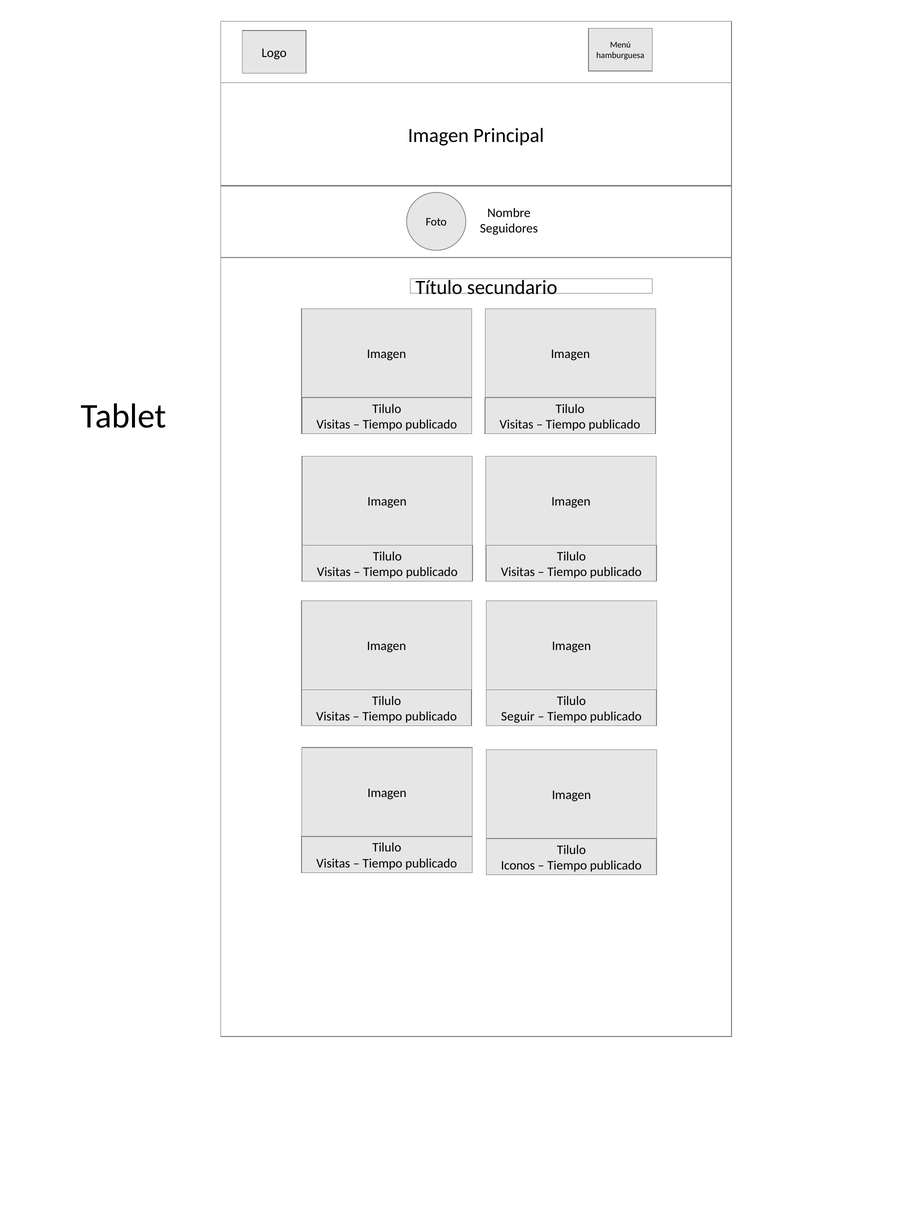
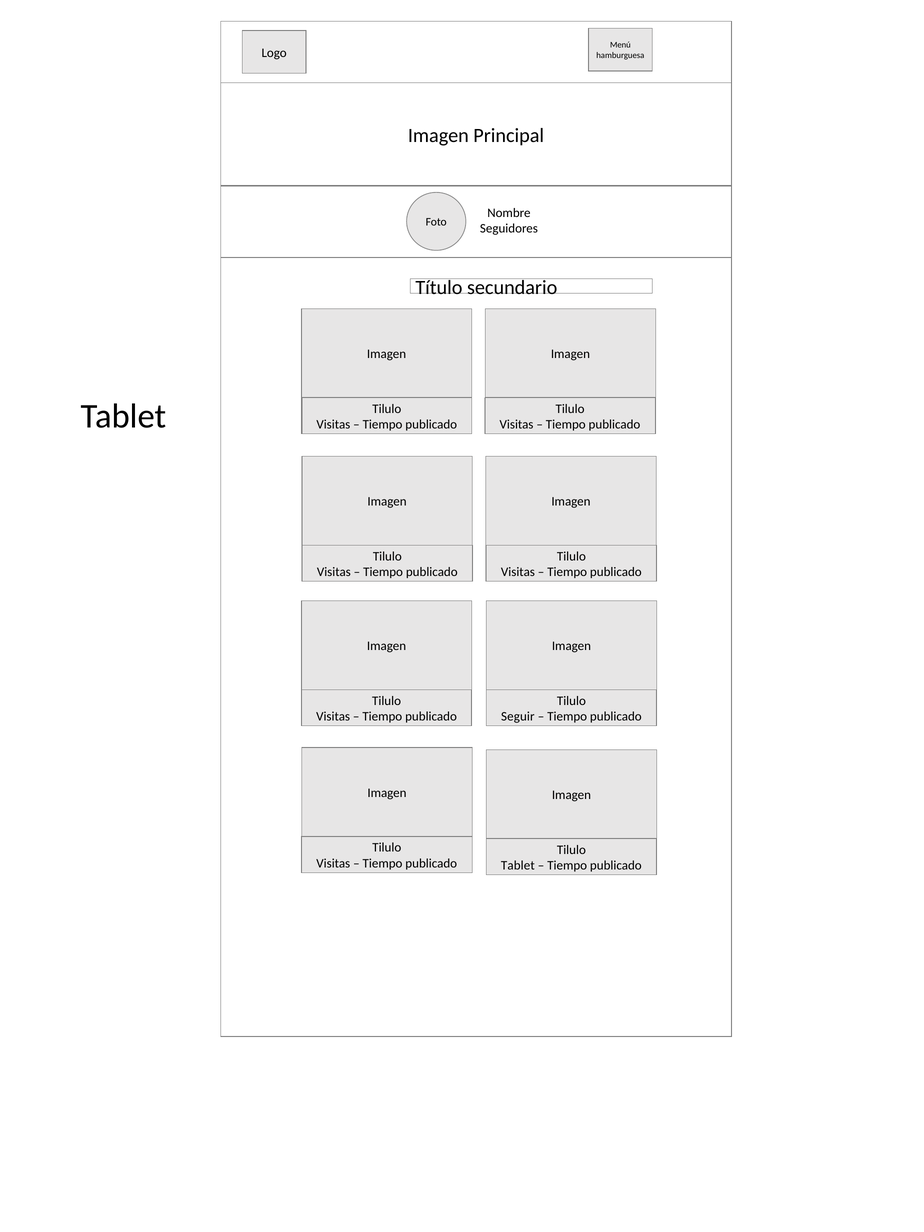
Iconos at (518, 865): Iconos -> Tablet
